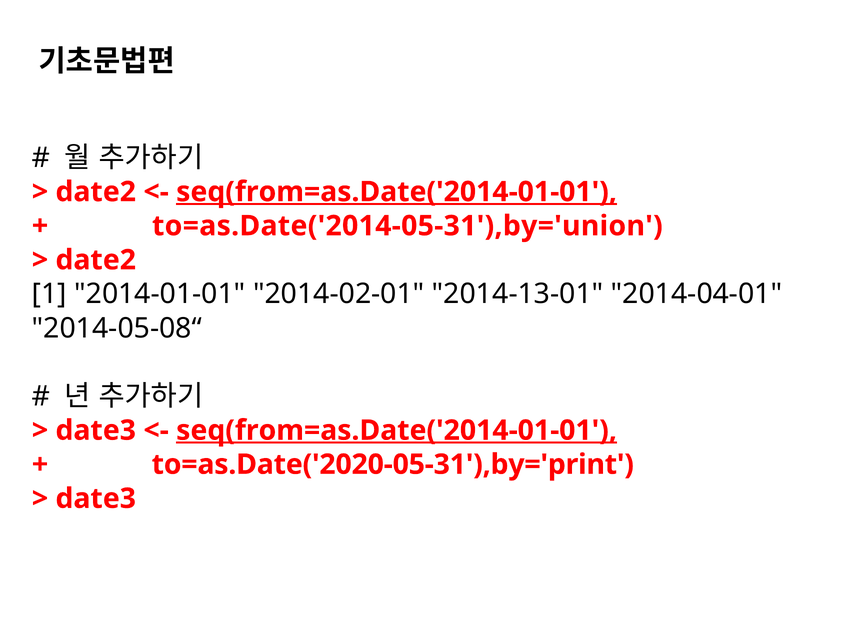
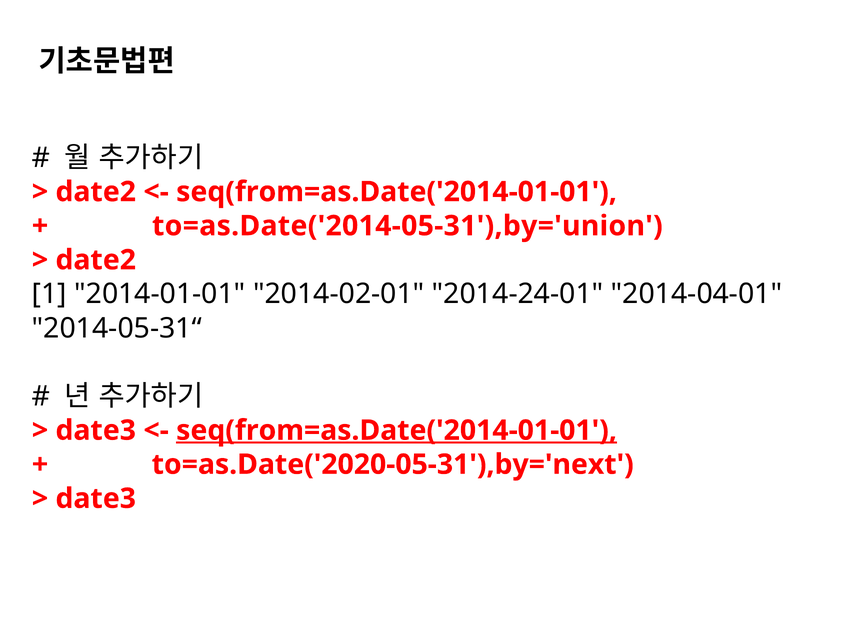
seq(from=as.Date('2014-01-01 at (397, 192) underline: present -> none
2014-13-01: 2014-13-01 -> 2014-24-01
2014-05-08“: 2014-05-08“ -> 2014-05-31“
to=as.Date('2020-05-31'),by='print: to=as.Date('2020-05-31'),by='print -> to=as.Date('2020-05-31'),by='next
